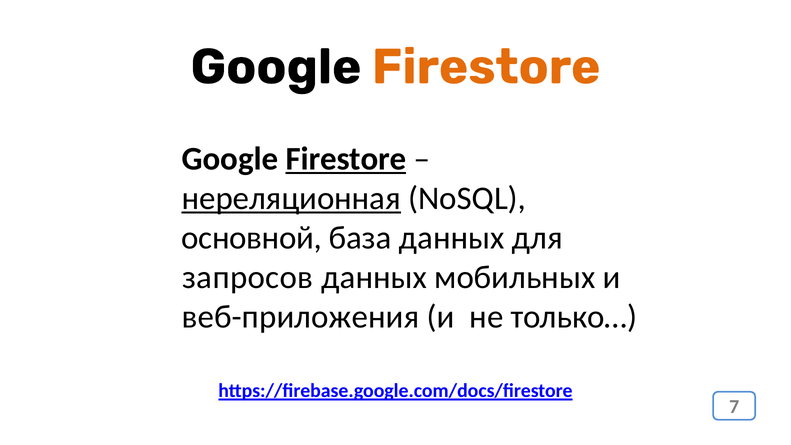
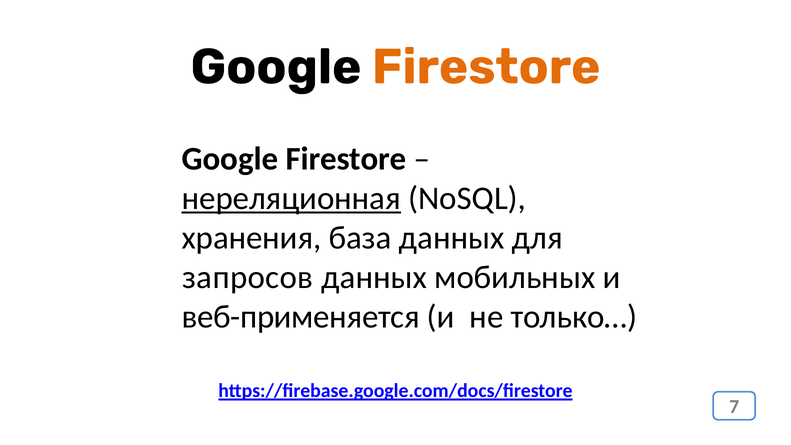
Firestore at (346, 159) underline: present -> none
основной: основной -> хранения
веб-приложения: веб-приложения -> веб-применяется
